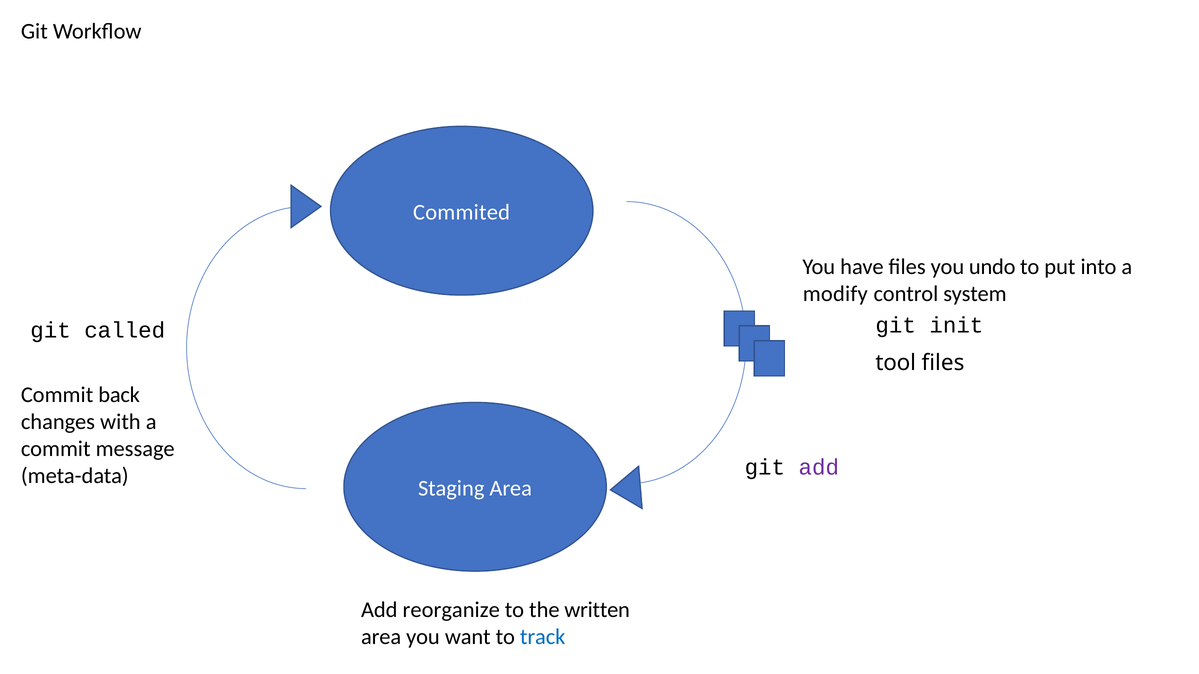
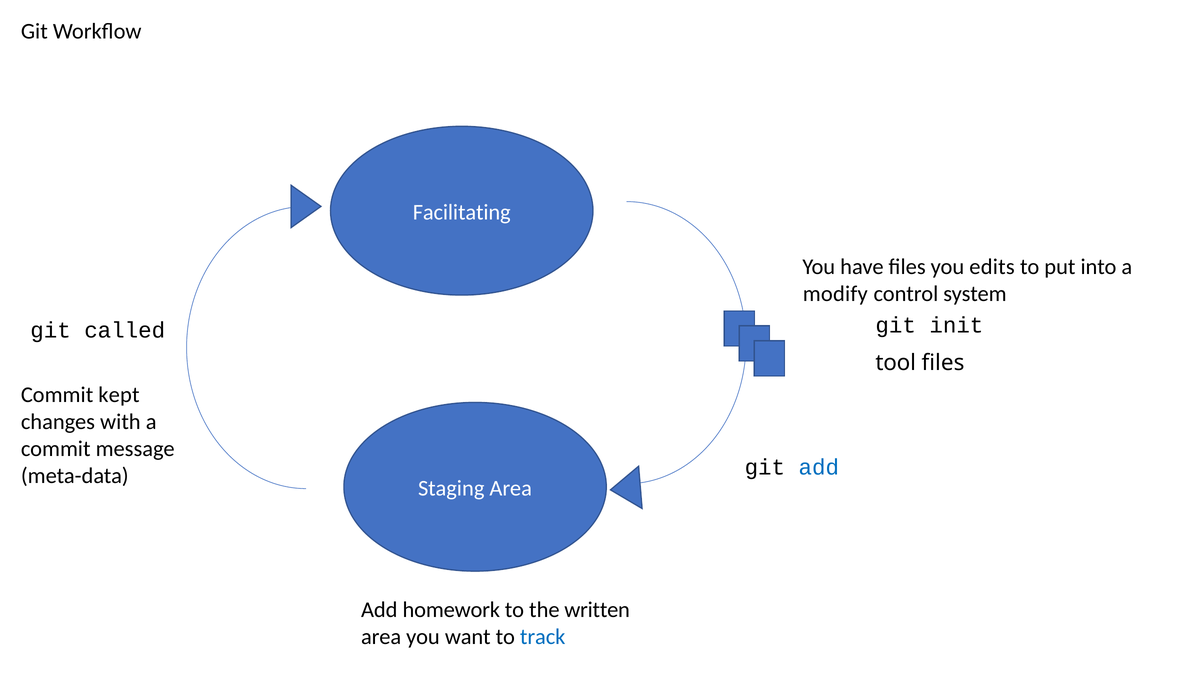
Commited: Commited -> Facilitating
undo: undo -> edits
back: back -> kept
add at (819, 468) colour: purple -> blue
reorganize: reorganize -> homework
